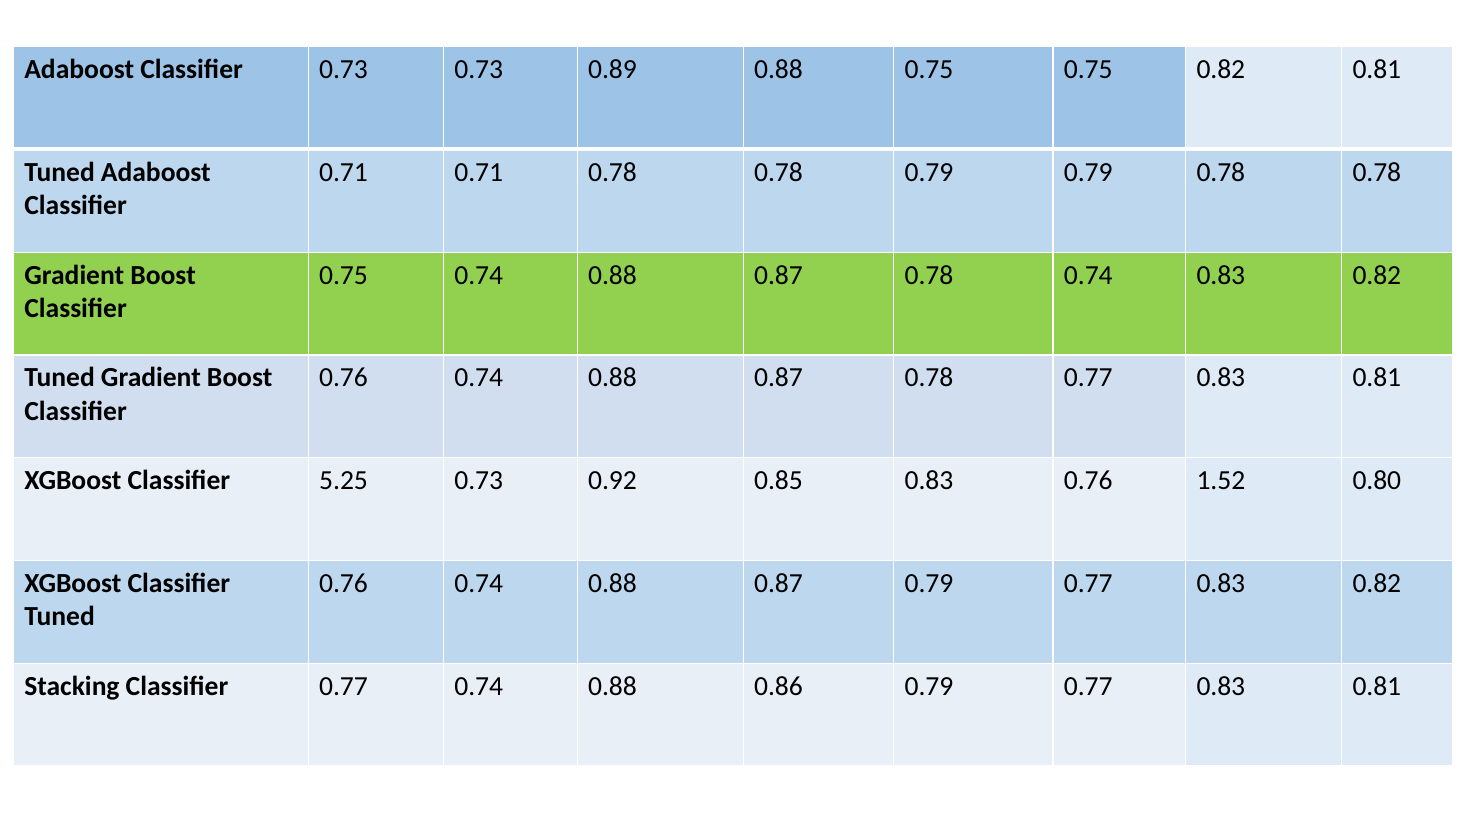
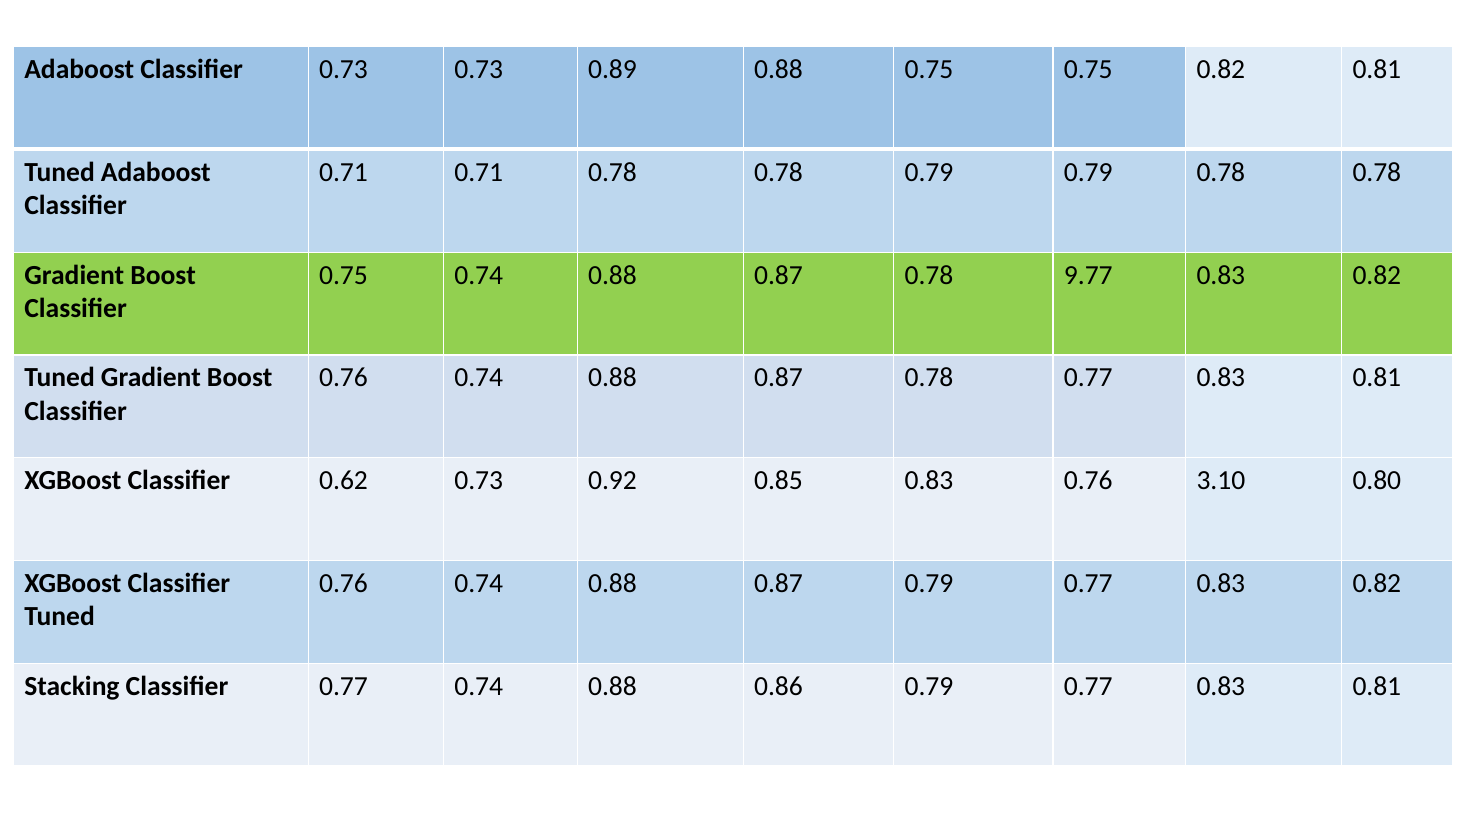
0.78 0.74: 0.74 -> 9.77
5.25: 5.25 -> 0.62
1.52: 1.52 -> 3.10
